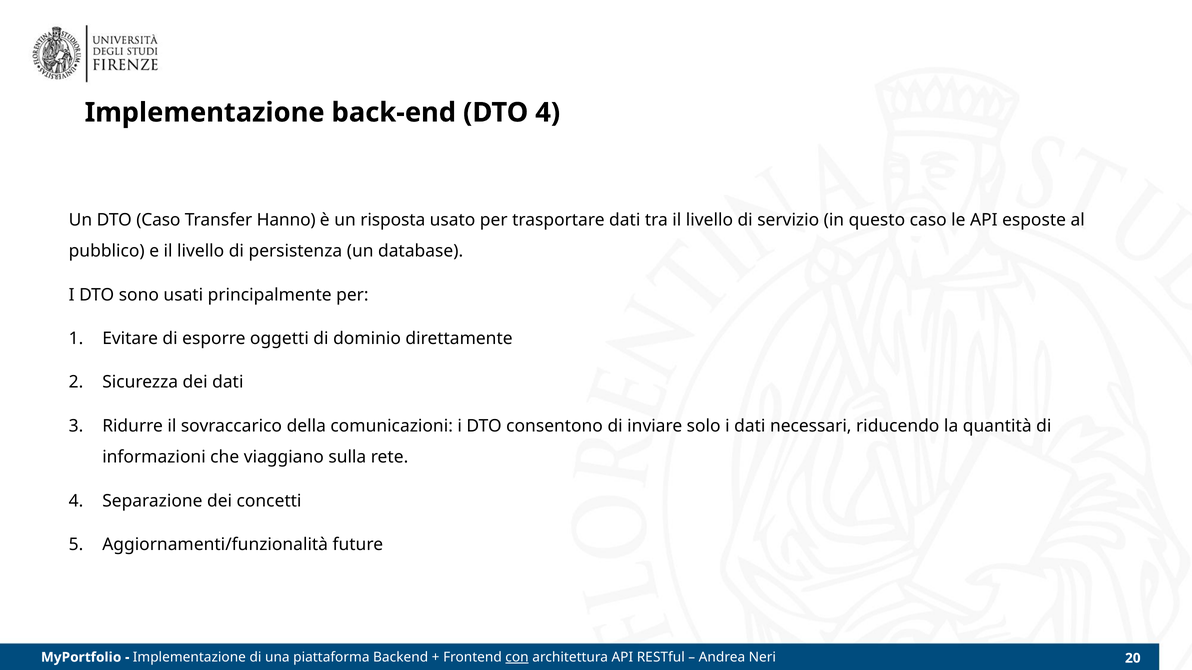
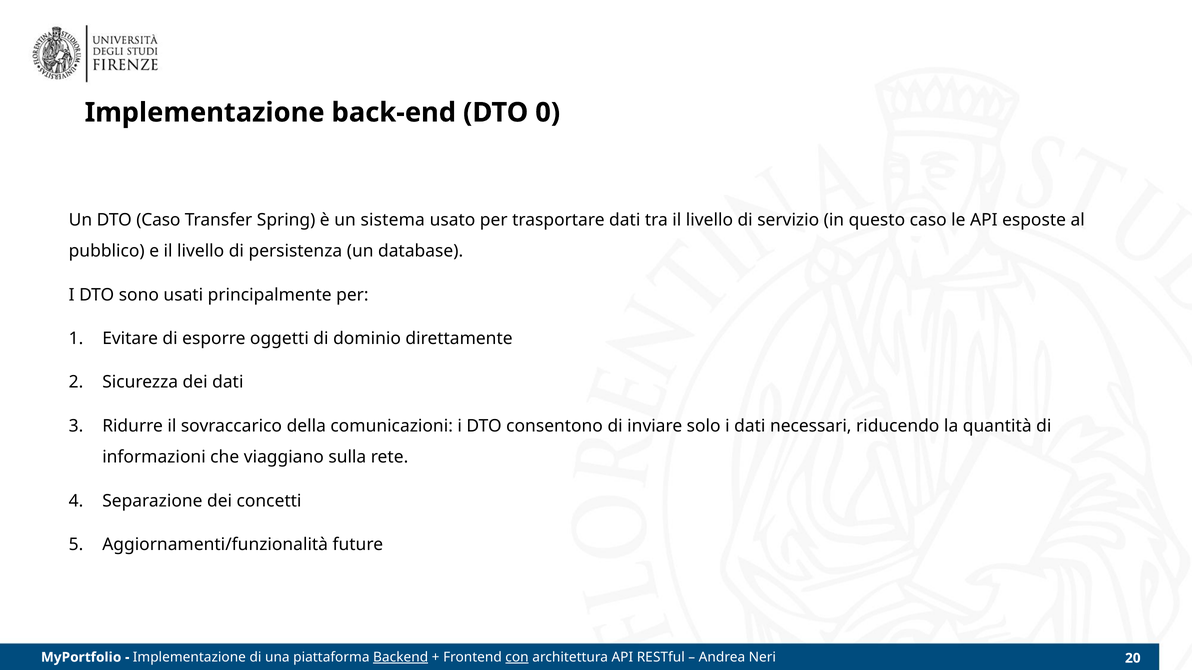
DTO 4: 4 -> 0
Hanno: Hanno -> Spring
risposta: risposta -> sistema
Backend underline: none -> present
